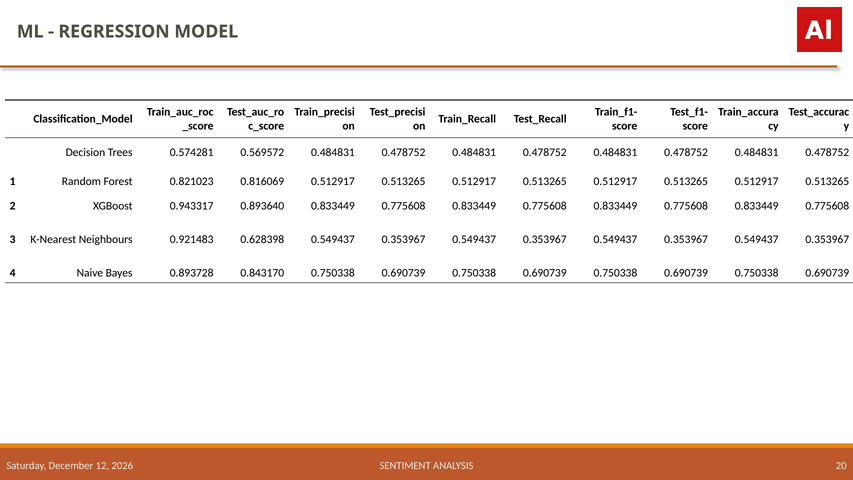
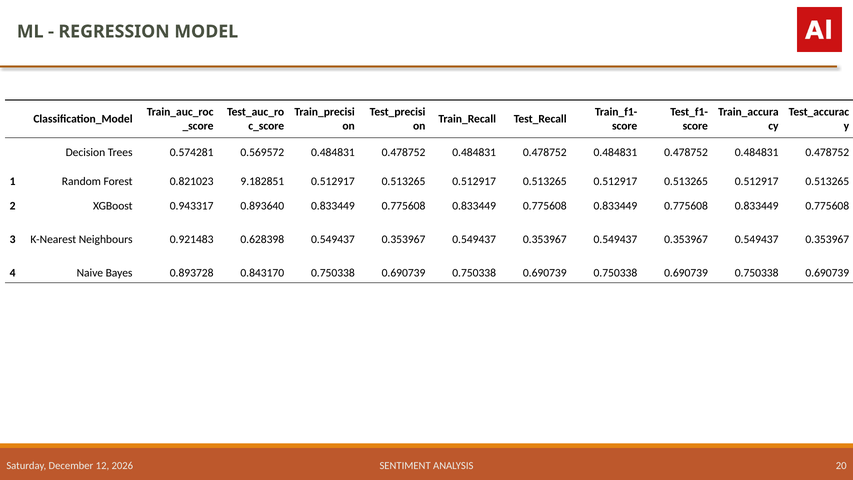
0.816069: 0.816069 -> 9.182851
